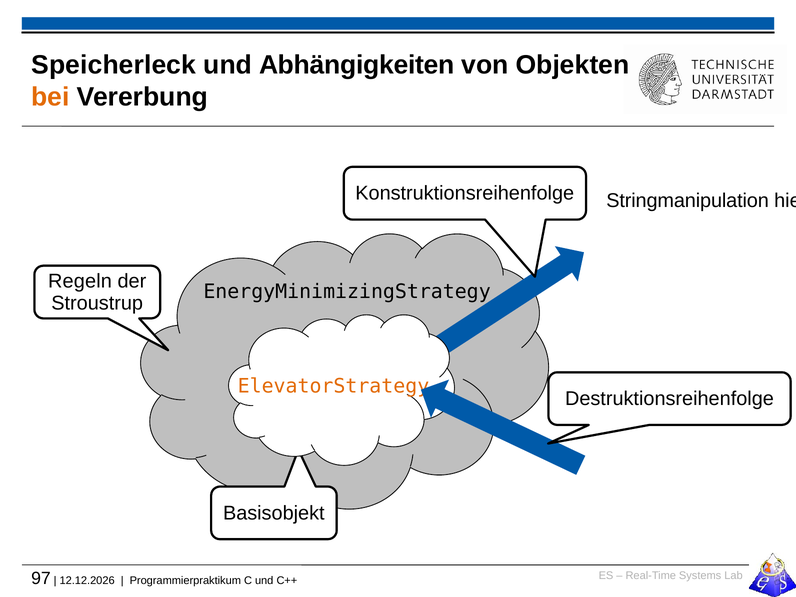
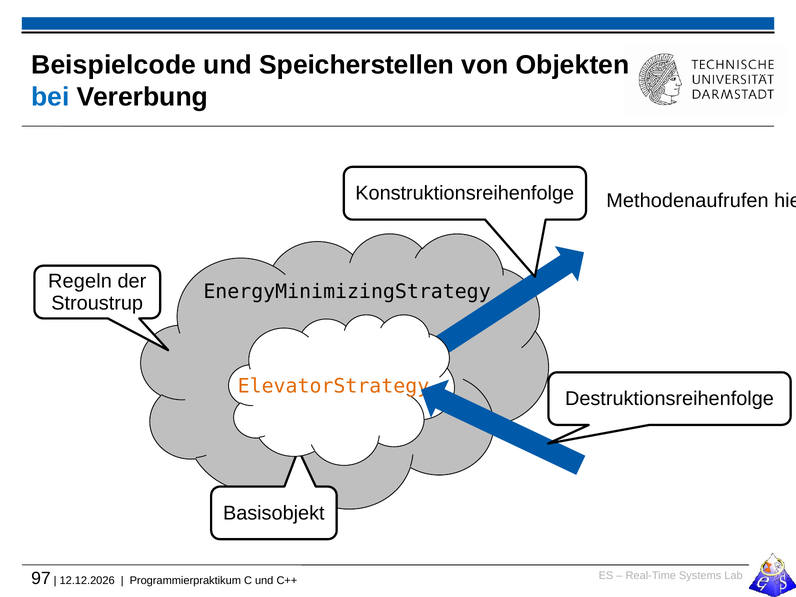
Speicherleck: Speicherleck -> Beispielcode
Abhängigkeiten: Abhängigkeiten -> Speicherstellen
bei colour: orange -> blue
Stringmanipulation: Stringmanipulation -> Methodenaufrufen
